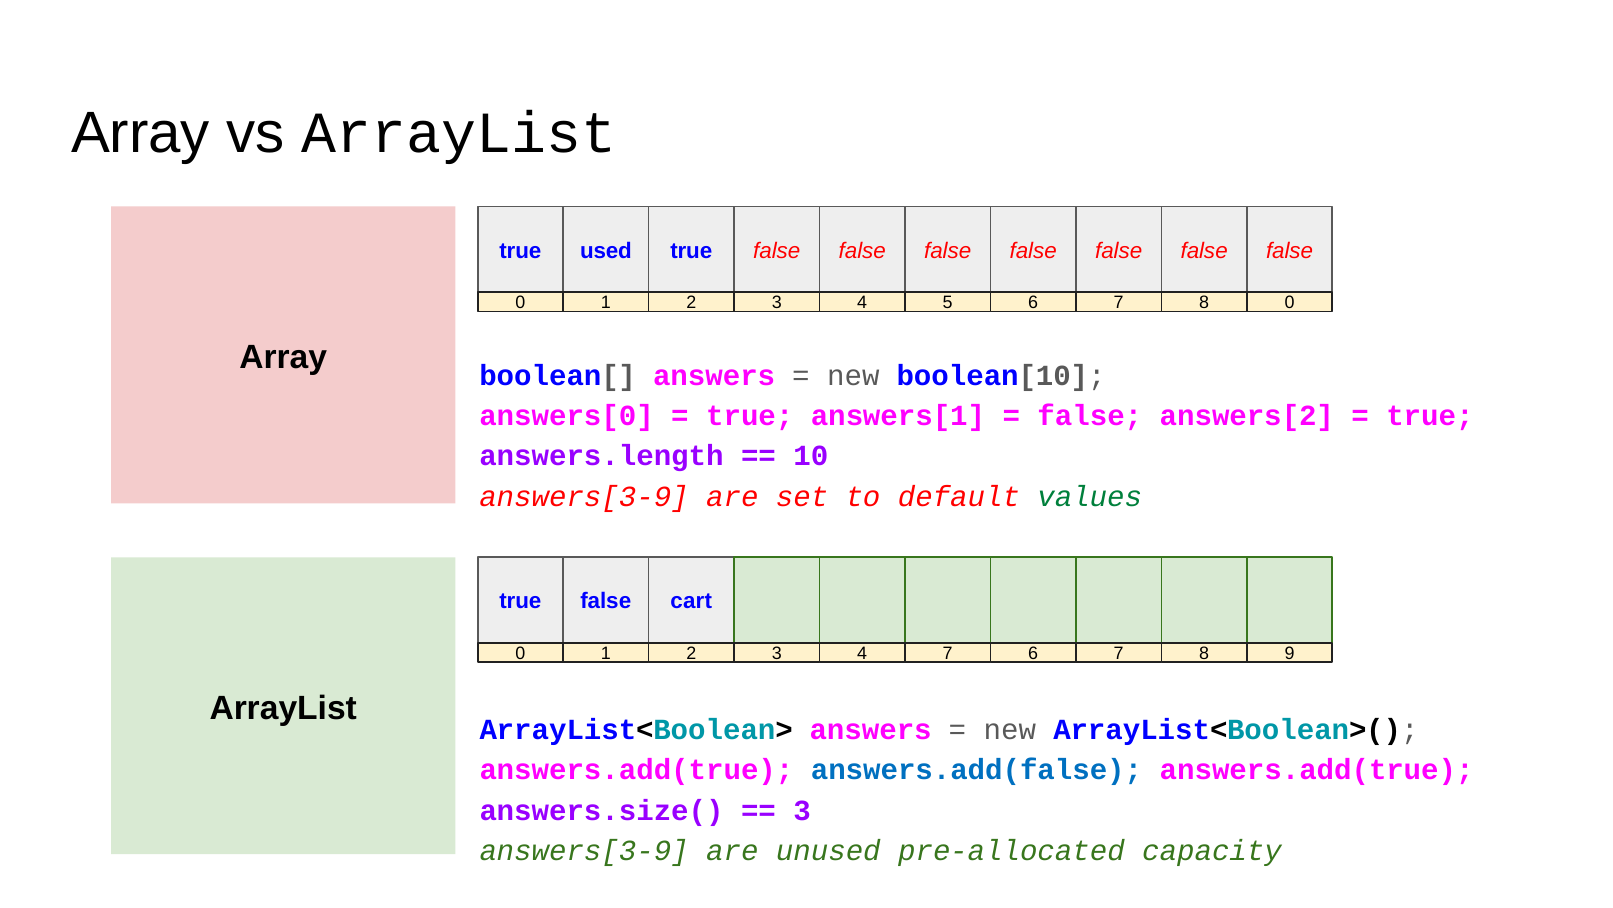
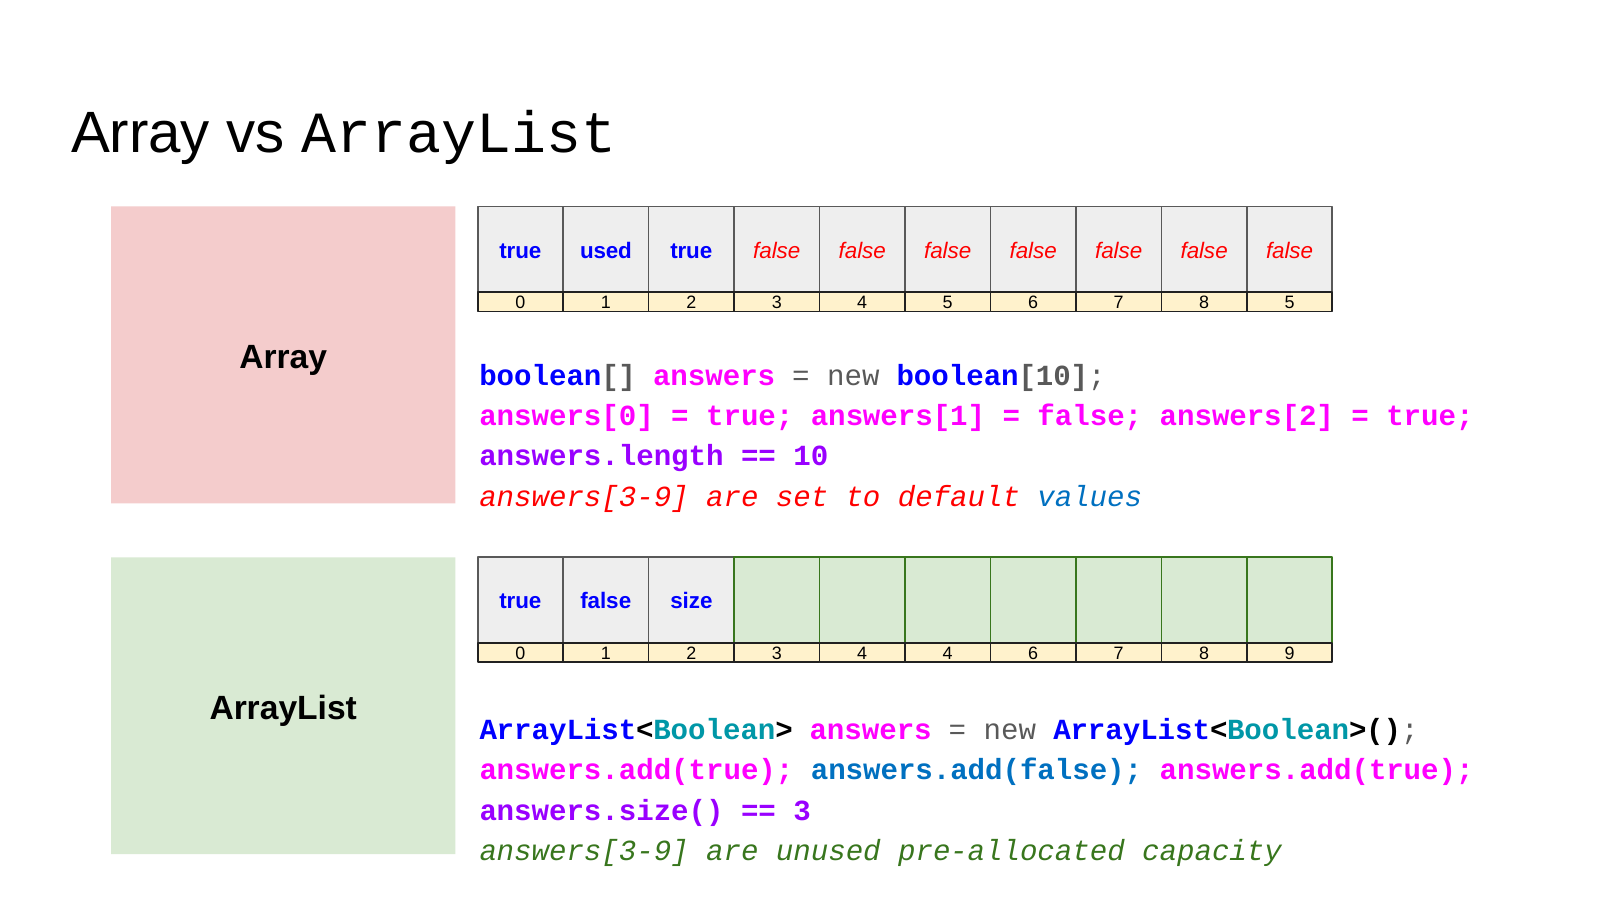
8 0: 0 -> 5
values colour: green -> blue
cart: cart -> size
4 7: 7 -> 4
